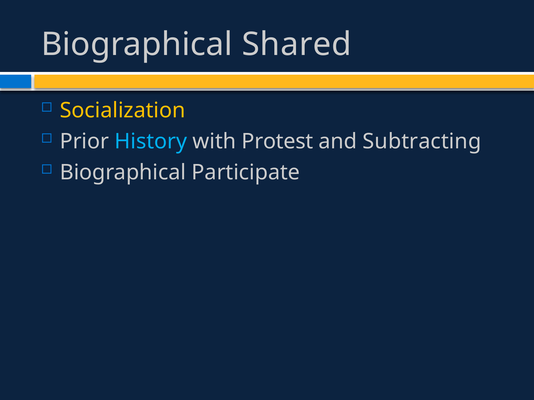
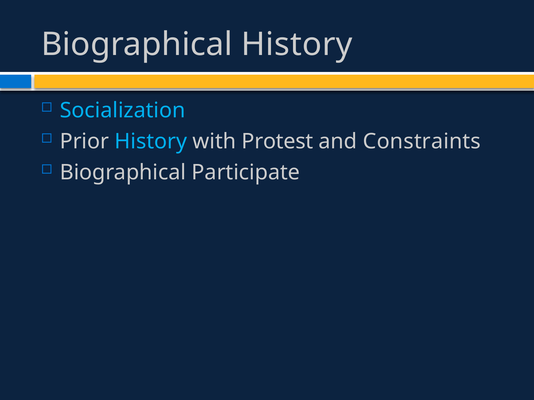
Biographical Shared: Shared -> History
Socialization colour: yellow -> light blue
Subtracting: Subtracting -> Constraints
